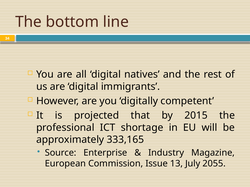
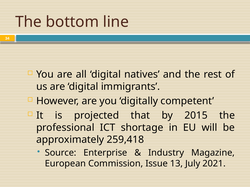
333,165: 333,165 -> 259,418
2055: 2055 -> 2021
